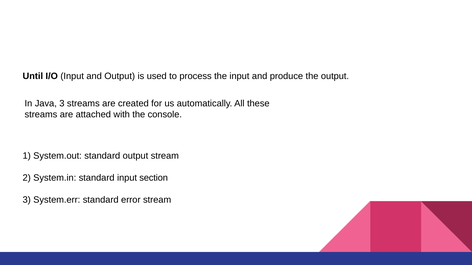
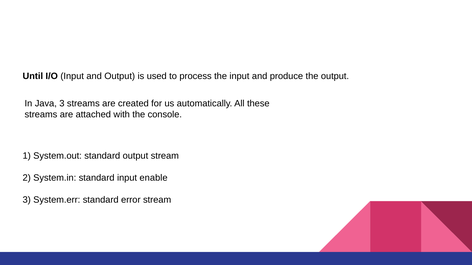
section: section -> enable
